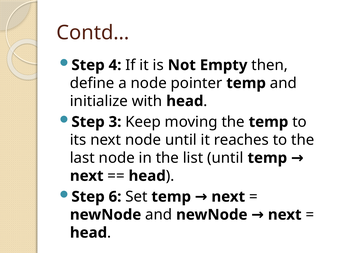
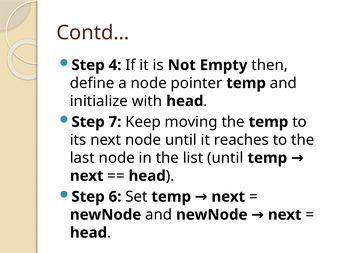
3: 3 -> 7
